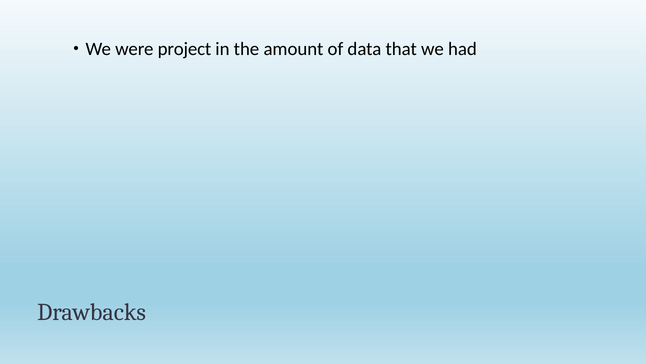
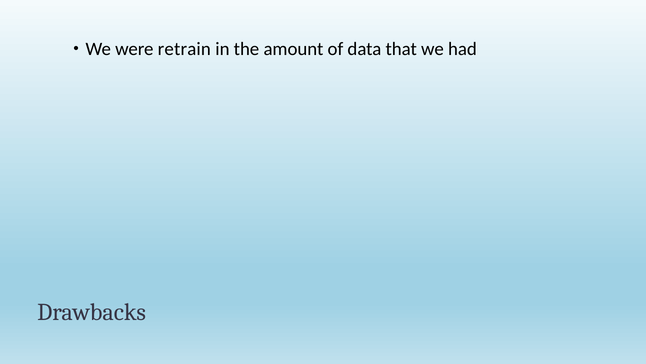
project: project -> retrain
